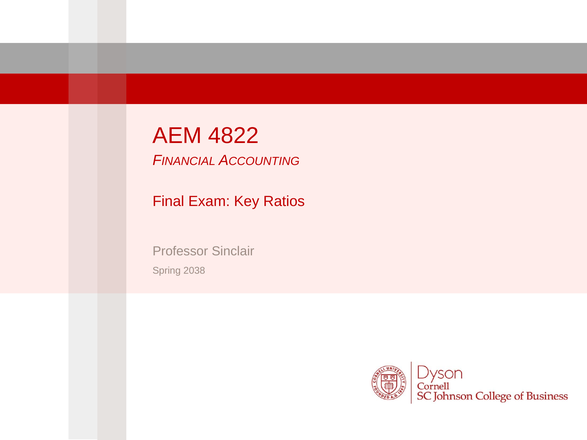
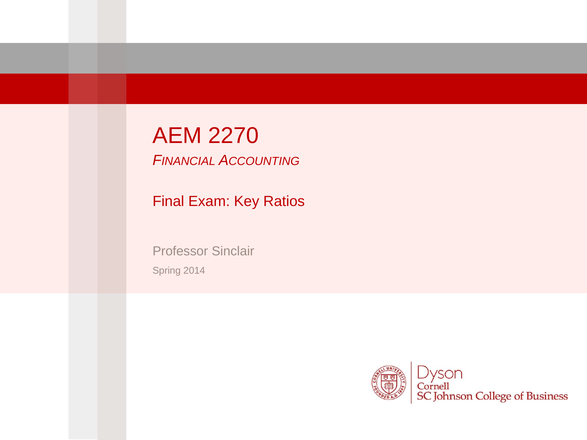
4822: 4822 -> 2270
2038: 2038 -> 2014
